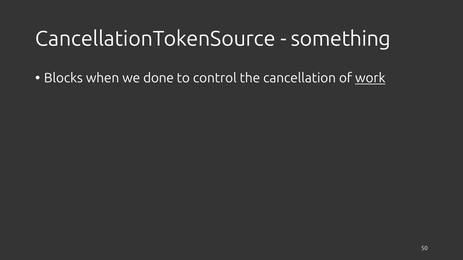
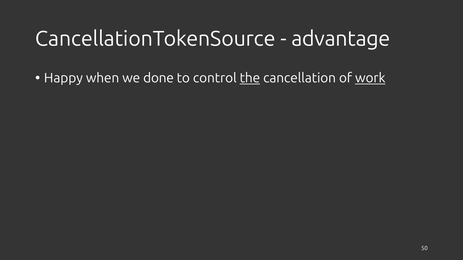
something: something -> advantage
Blocks: Blocks -> Happy
the underline: none -> present
